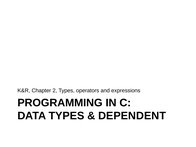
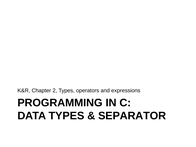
DEPENDENT: DEPENDENT -> SEPARATOR
